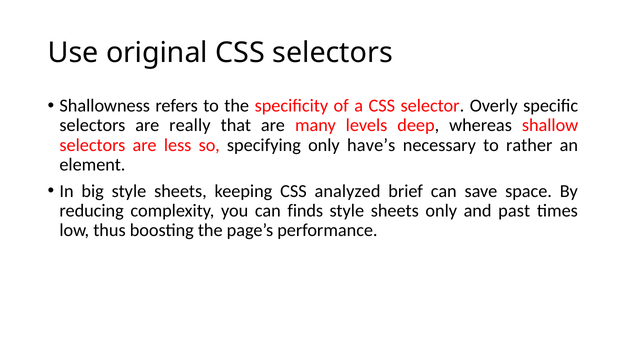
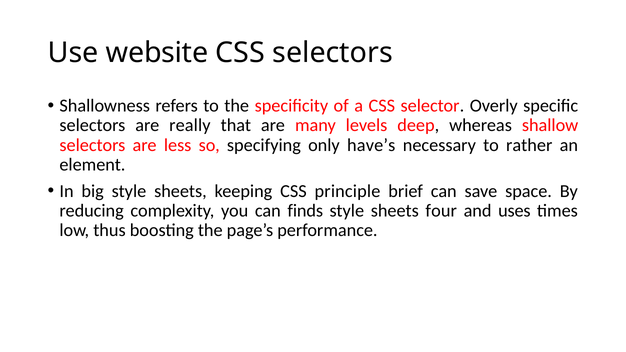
original: original -> website
analyzed: analyzed -> principle
sheets only: only -> four
past: past -> uses
